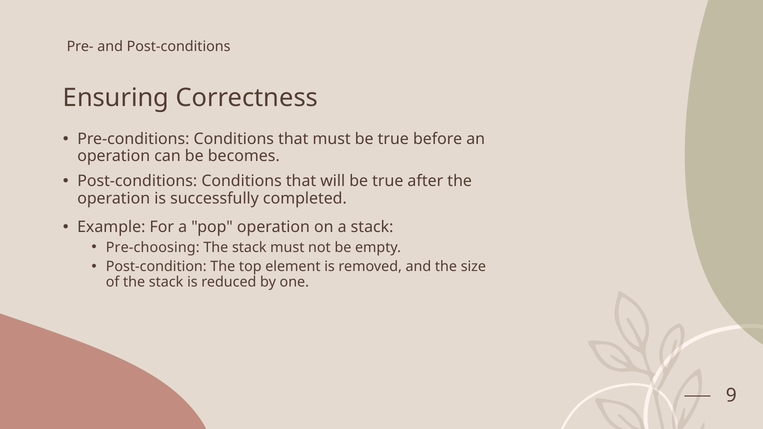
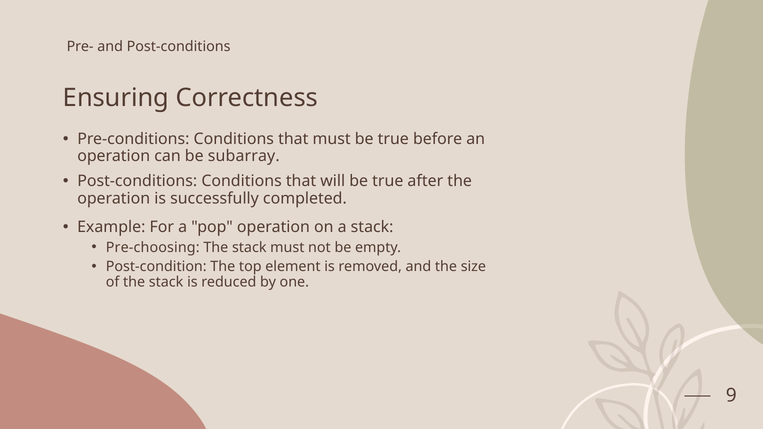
becomes: becomes -> subarray
